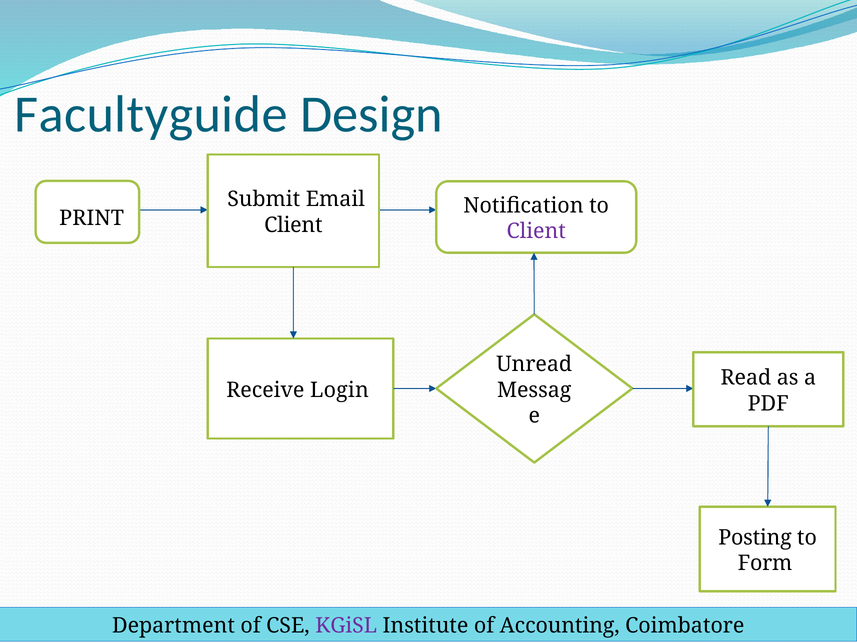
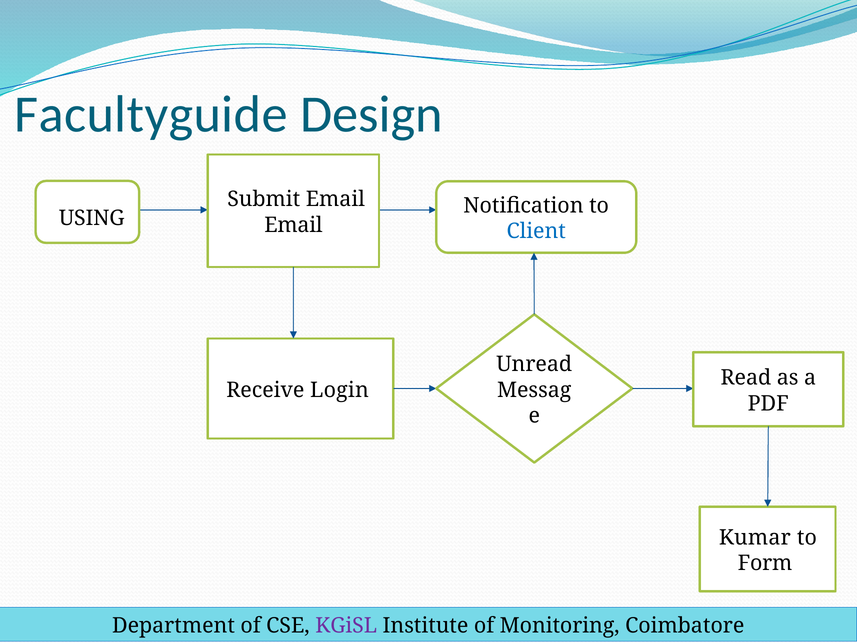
PRINT: PRINT -> USING
Client at (293, 225): Client -> Email
Client at (536, 231) colour: purple -> blue
Posting: Posting -> Kumar
Accounting: Accounting -> Monitoring
